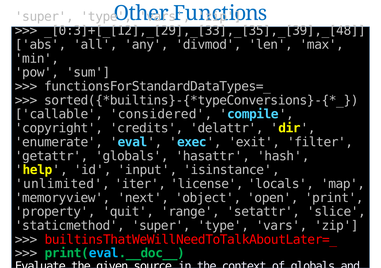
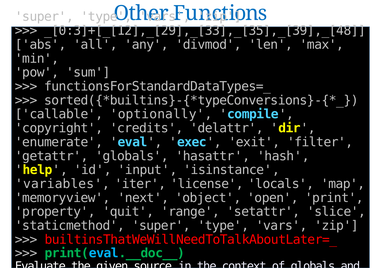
considered: considered -> optionally
unlimited: unlimited -> variables
